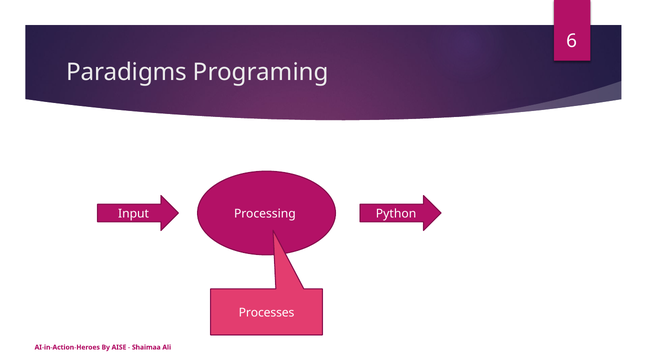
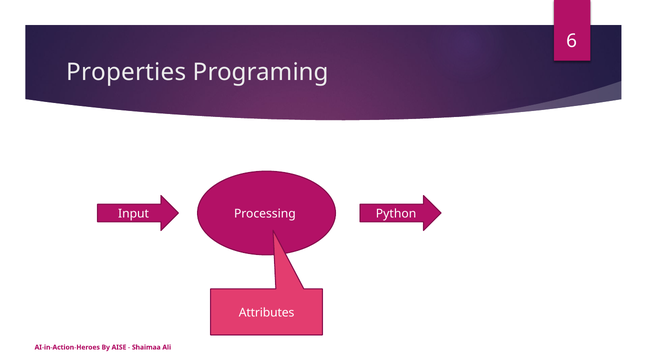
Paradigms: Paradigms -> Properties
Processes: Processes -> Attributes
